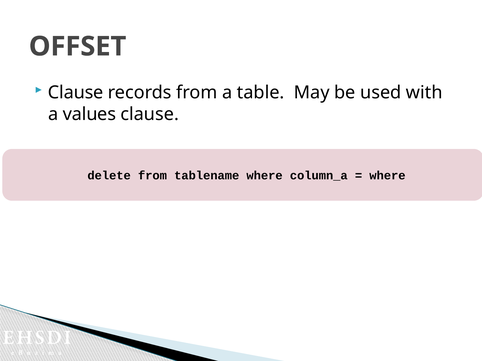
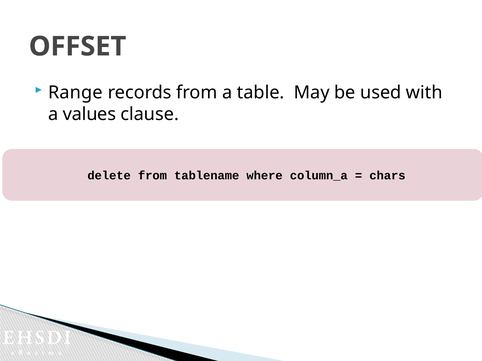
Clause at (76, 93): Clause -> Range
where at (387, 176): where -> chars
